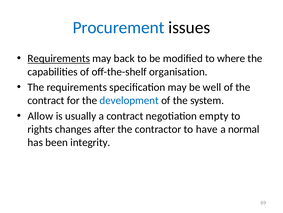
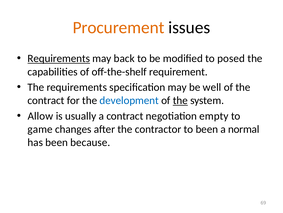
Procurement colour: blue -> orange
where: where -> posed
organisation: organisation -> requirement
the at (180, 100) underline: none -> present
rights: rights -> game
to have: have -> been
integrity: integrity -> because
